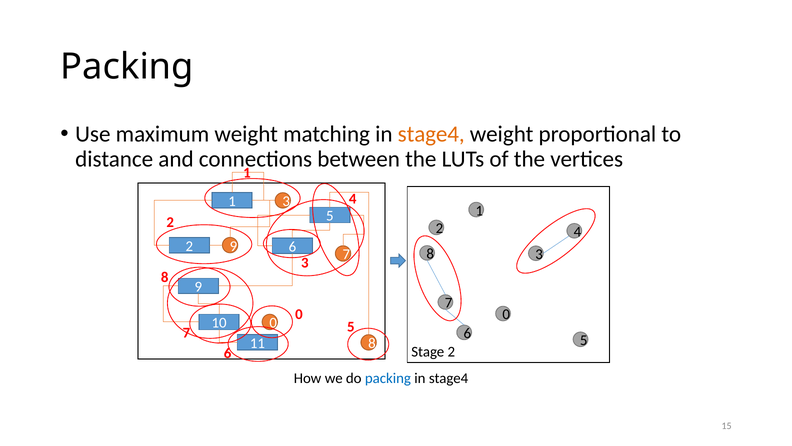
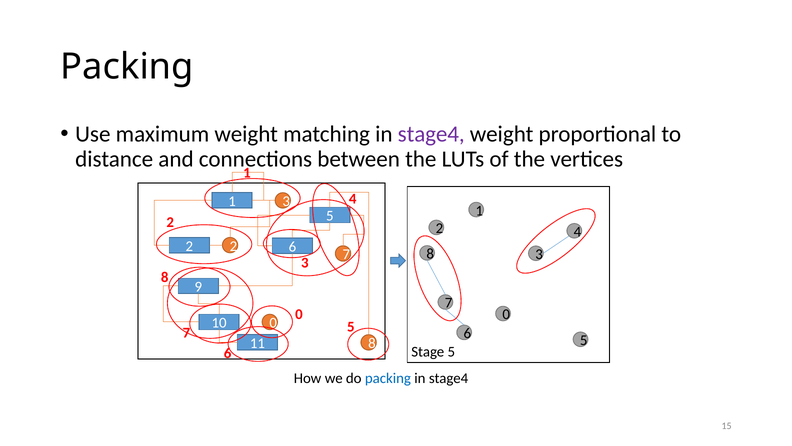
stage4 at (431, 134) colour: orange -> purple
2 9: 9 -> 2
Stage 2: 2 -> 5
